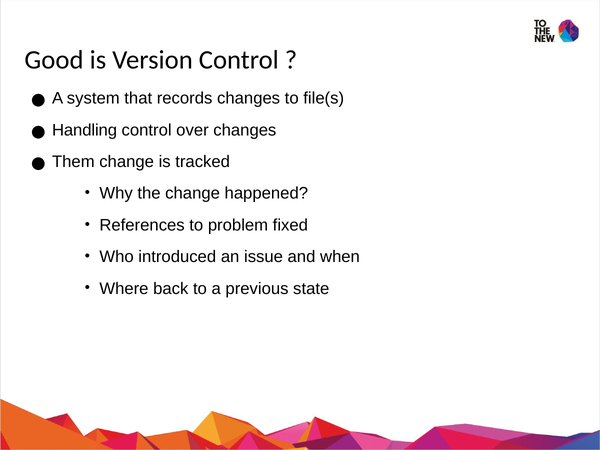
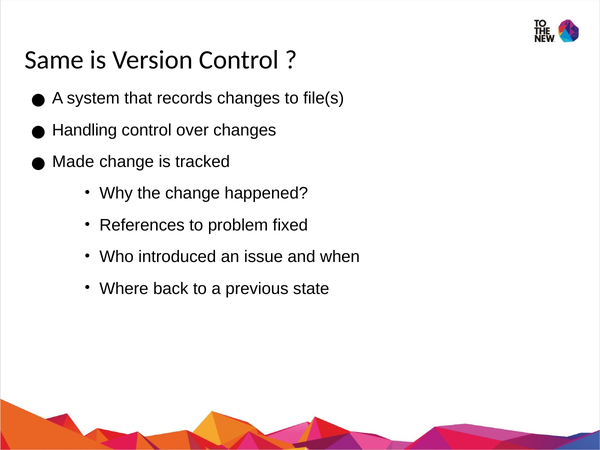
Good: Good -> Same
Them: Them -> Made
